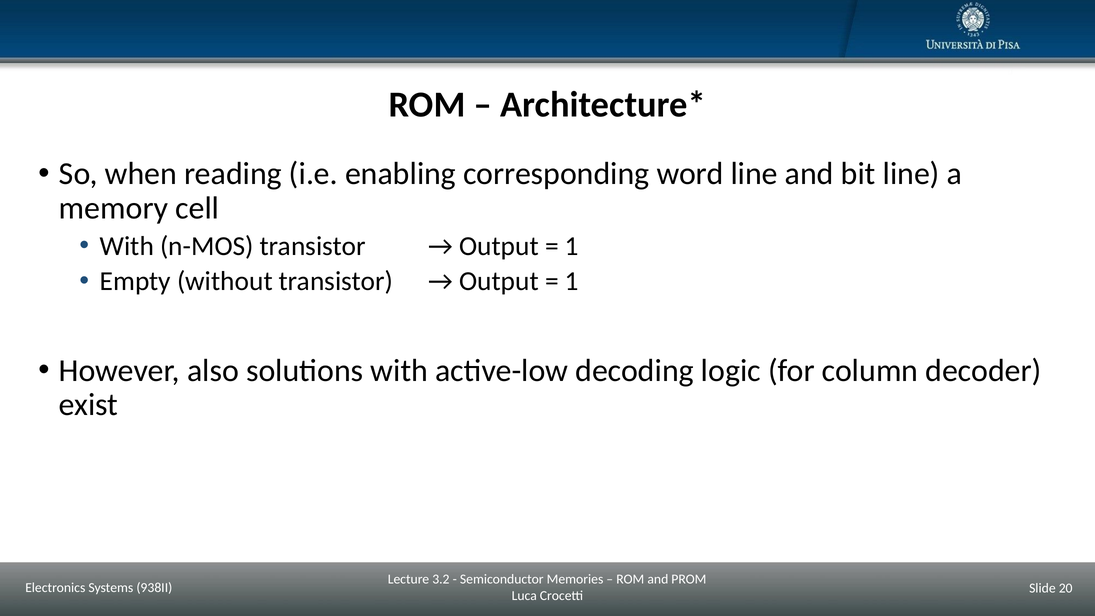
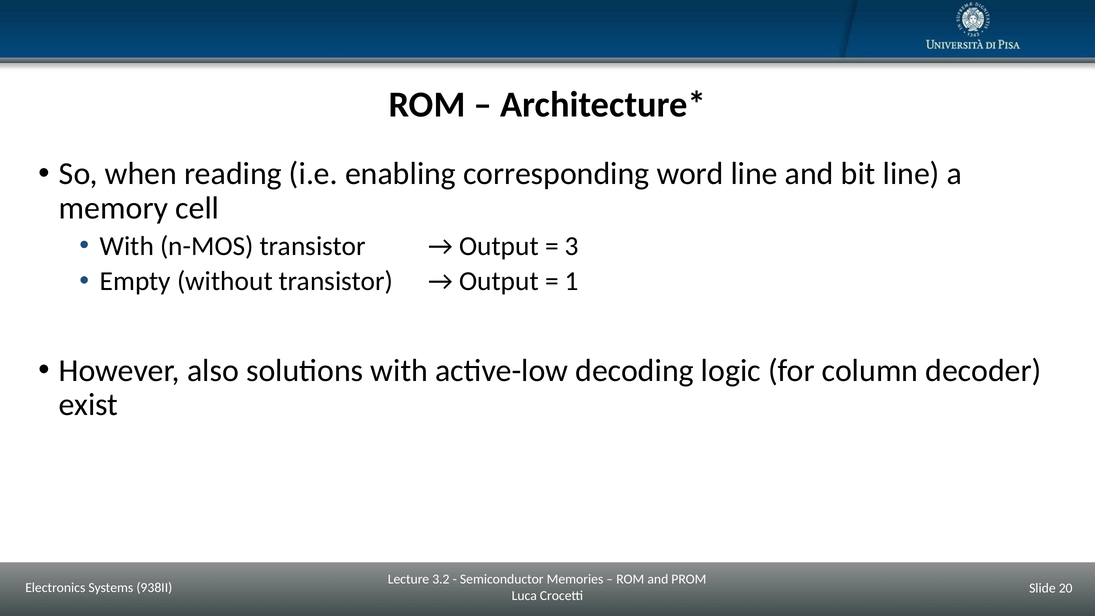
1 at (572, 246): 1 -> 3
